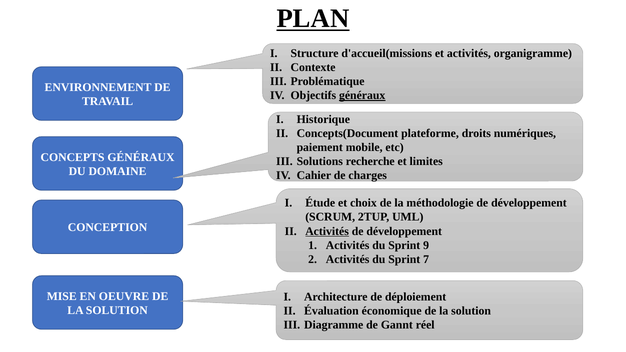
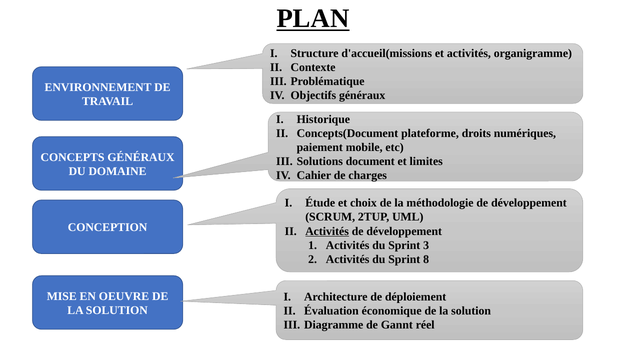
généraux at (362, 96) underline: present -> none
recherche: recherche -> document
9: 9 -> 3
7: 7 -> 8
